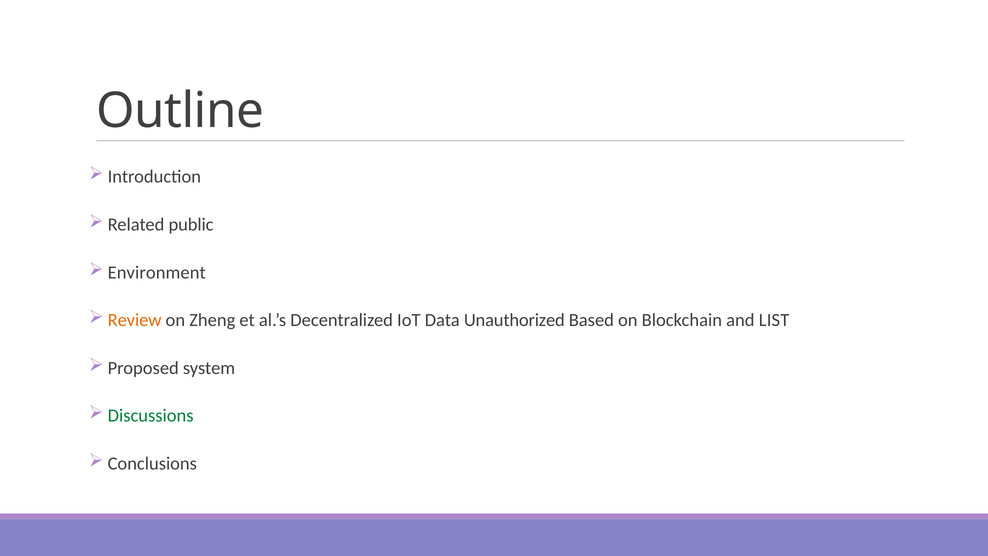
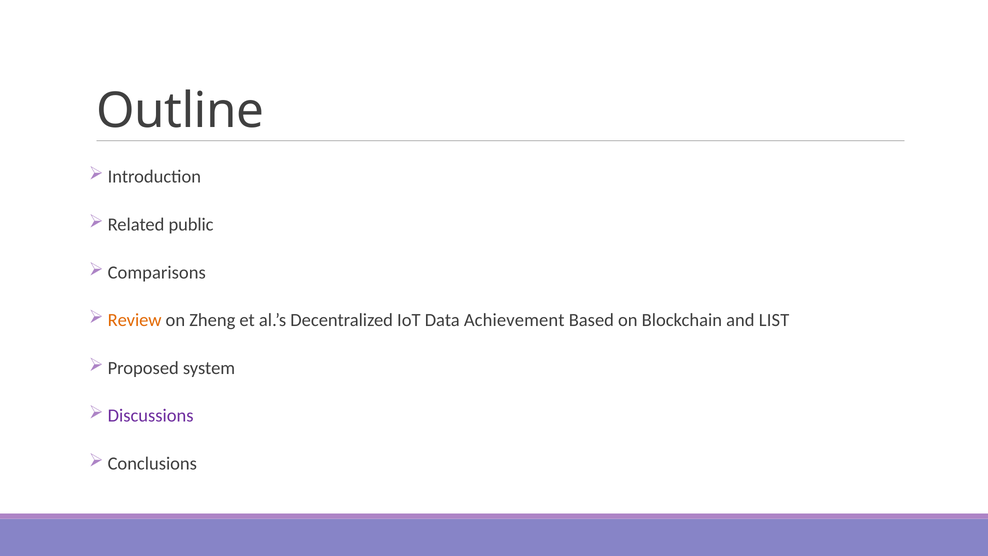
Environment: Environment -> Comparisons
Unauthorized: Unauthorized -> Achievement
Discussions colour: green -> purple
